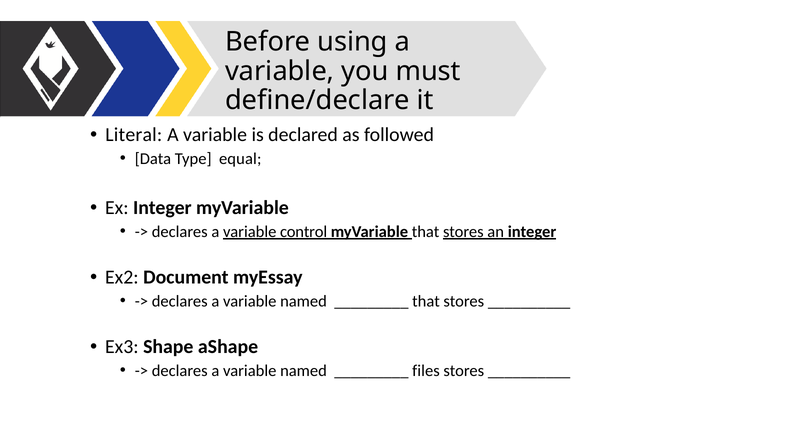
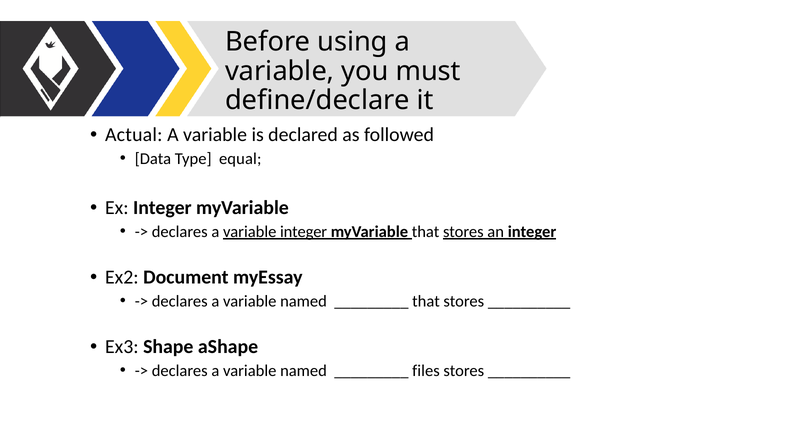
Literal: Literal -> Actual
variable control: control -> integer
